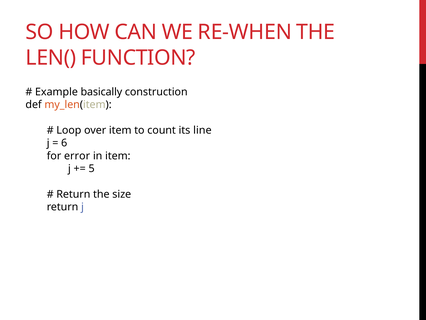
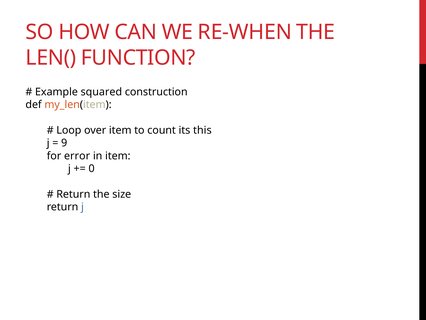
basically: basically -> squared
line: line -> this
6: 6 -> 9
5: 5 -> 0
